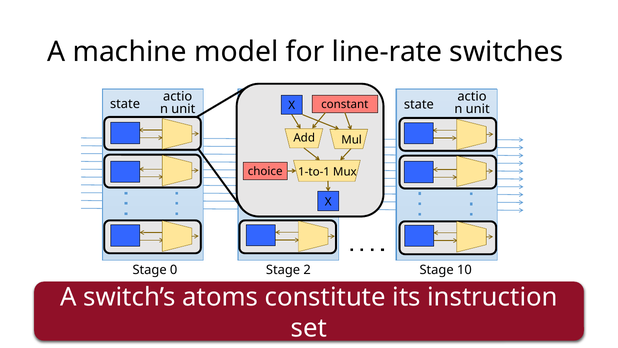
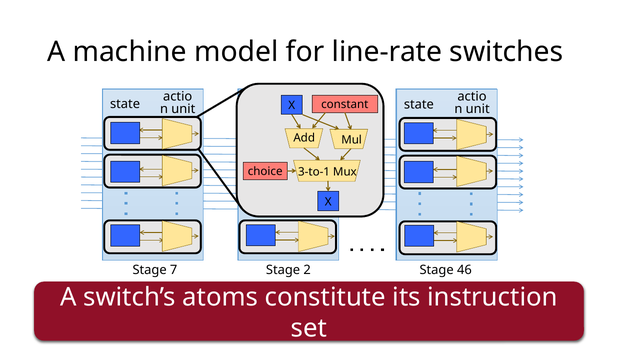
1-to-1: 1-to-1 -> 3-to-1
0: 0 -> 7
10: 10 -> 46
